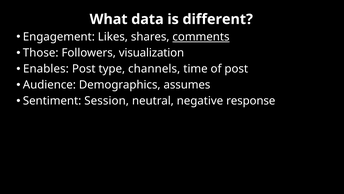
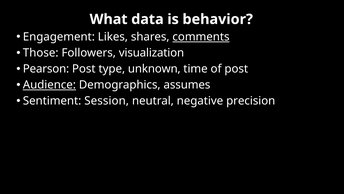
different: different -> behavior
Enables: Enables -> Pearson
channels: channels -> unknown
Audience underline: none -> present
response: response -> precision
